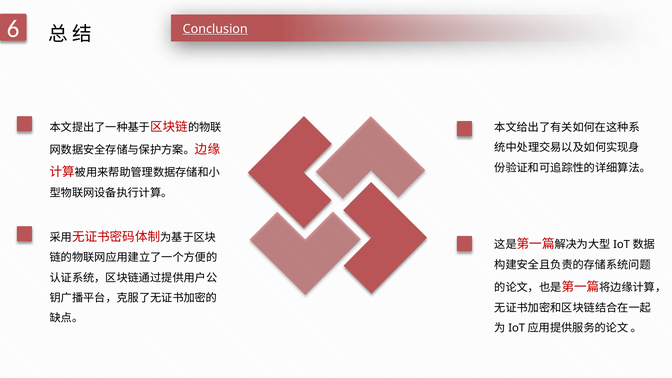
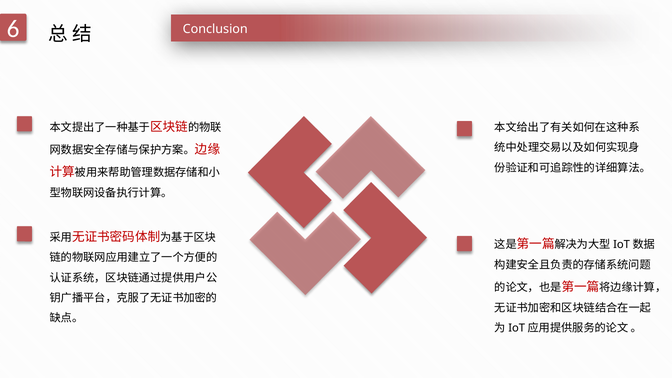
Conclusion underline: present -> none
